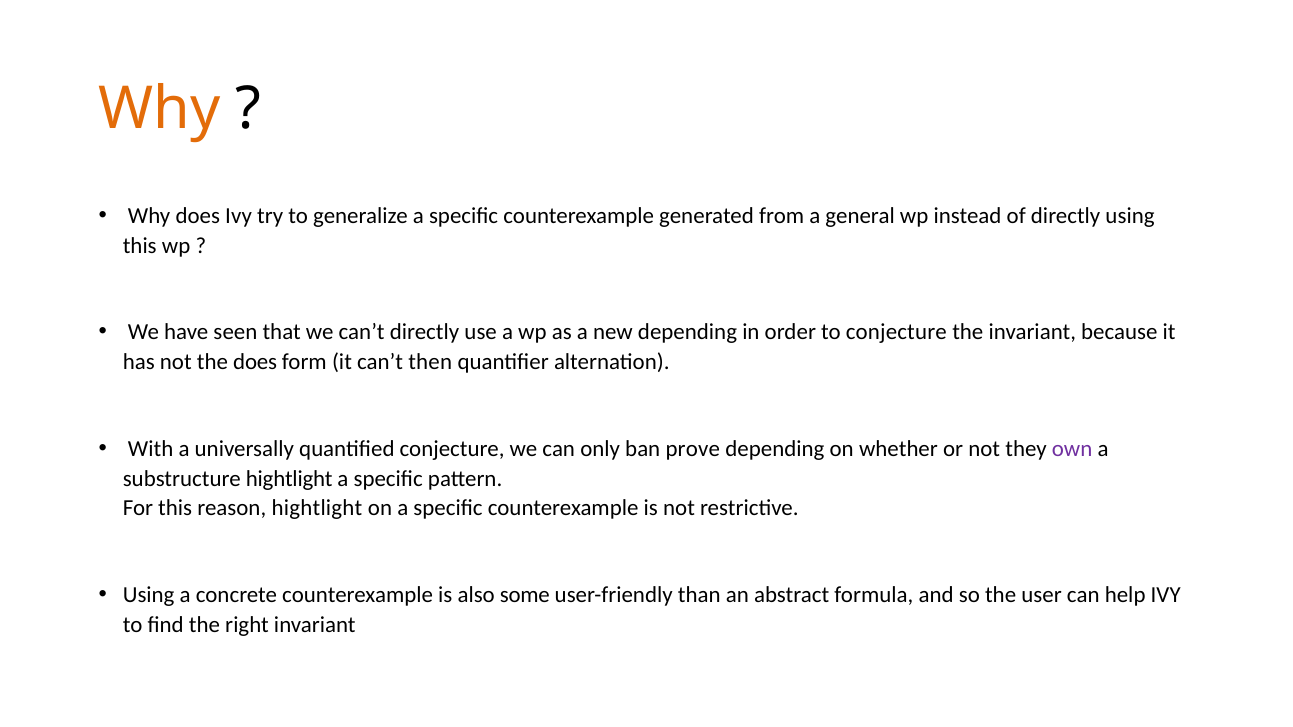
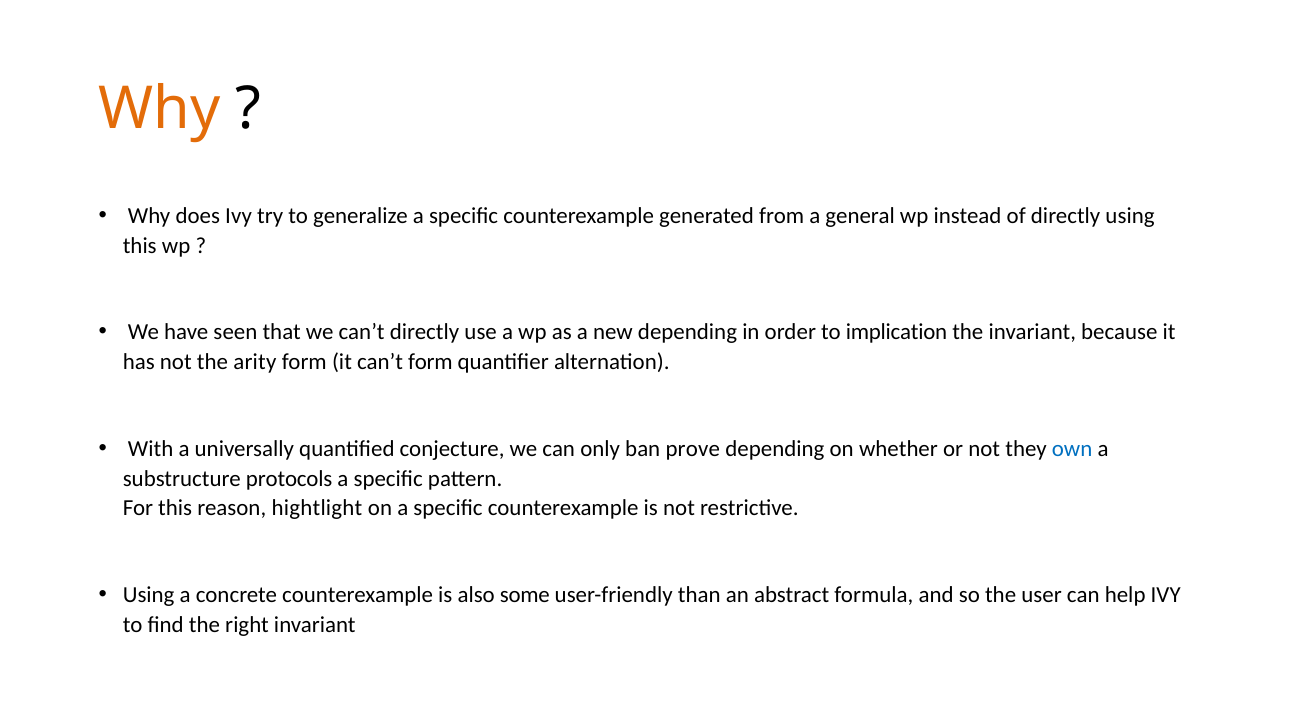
to conjecture: conjecture -> implication
the does: does -> arity
can’t then: then -> form
own colour: purple -> blue
substructure hightlight: hightlight -> protocols
